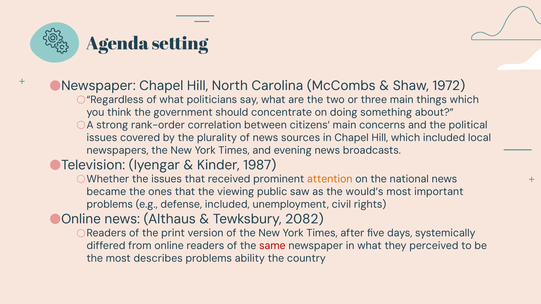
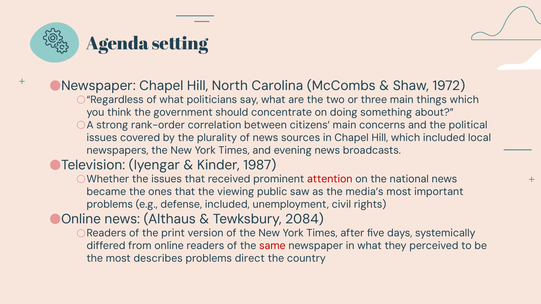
attention colour: orange -> red
would’s: would’s -> media’s
2082: 2082 -> 2084
ability: ability -> direct
